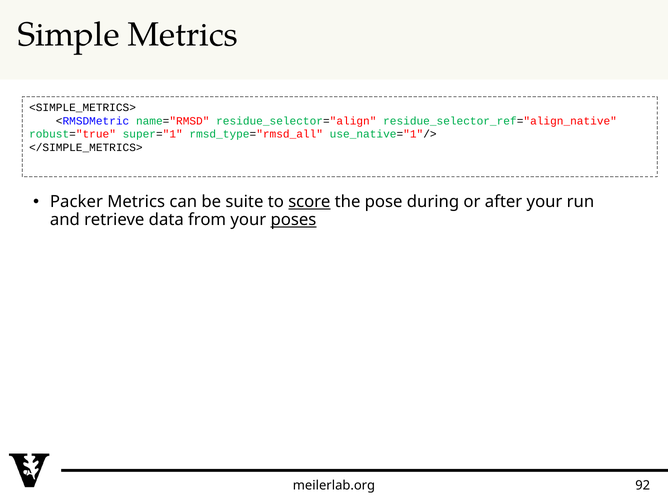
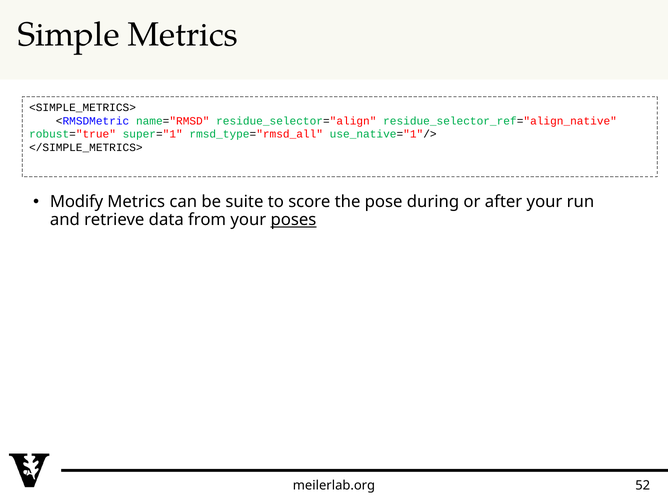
Packer: Packer -> Modify
score underline: present -> none
92: 92 -> 52
